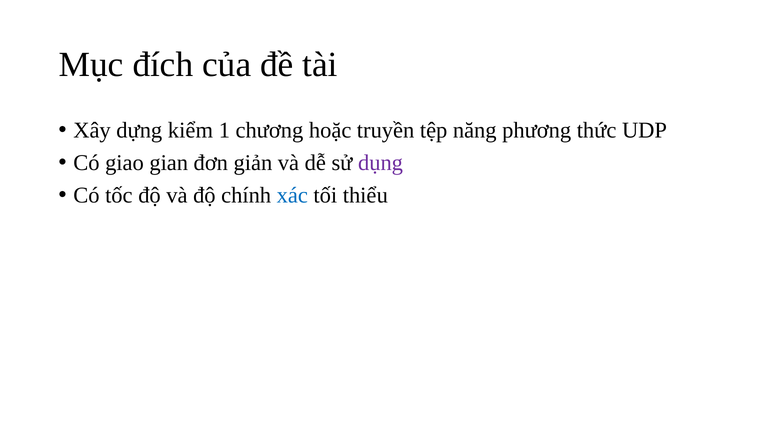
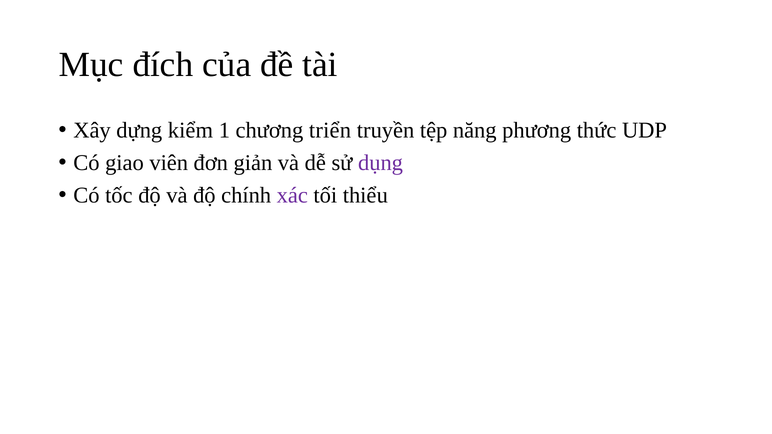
hoặc: hoặc -> triển
gian: gian -> viên
xác colour: blue -> purple
